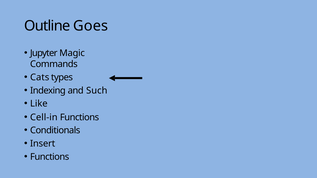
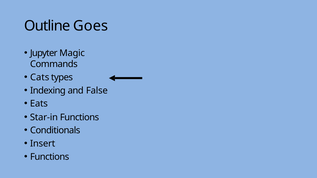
Such: Such -> False
Like: Like -> Eats
Cell-in: Cell-in -> Star-in
